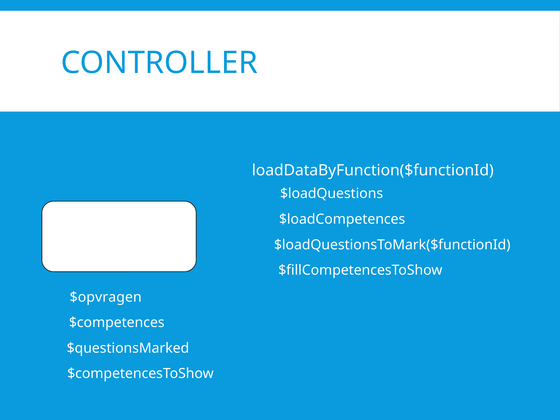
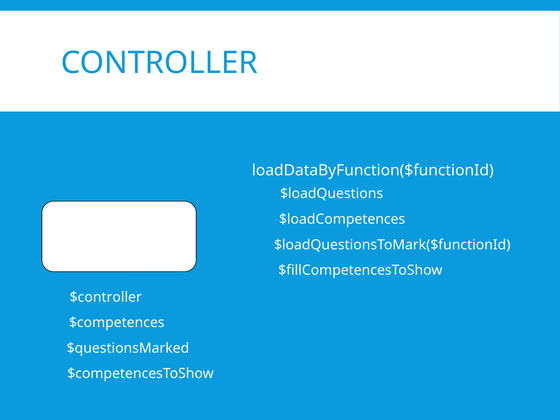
$opvragen: $opvragen -> $controller
